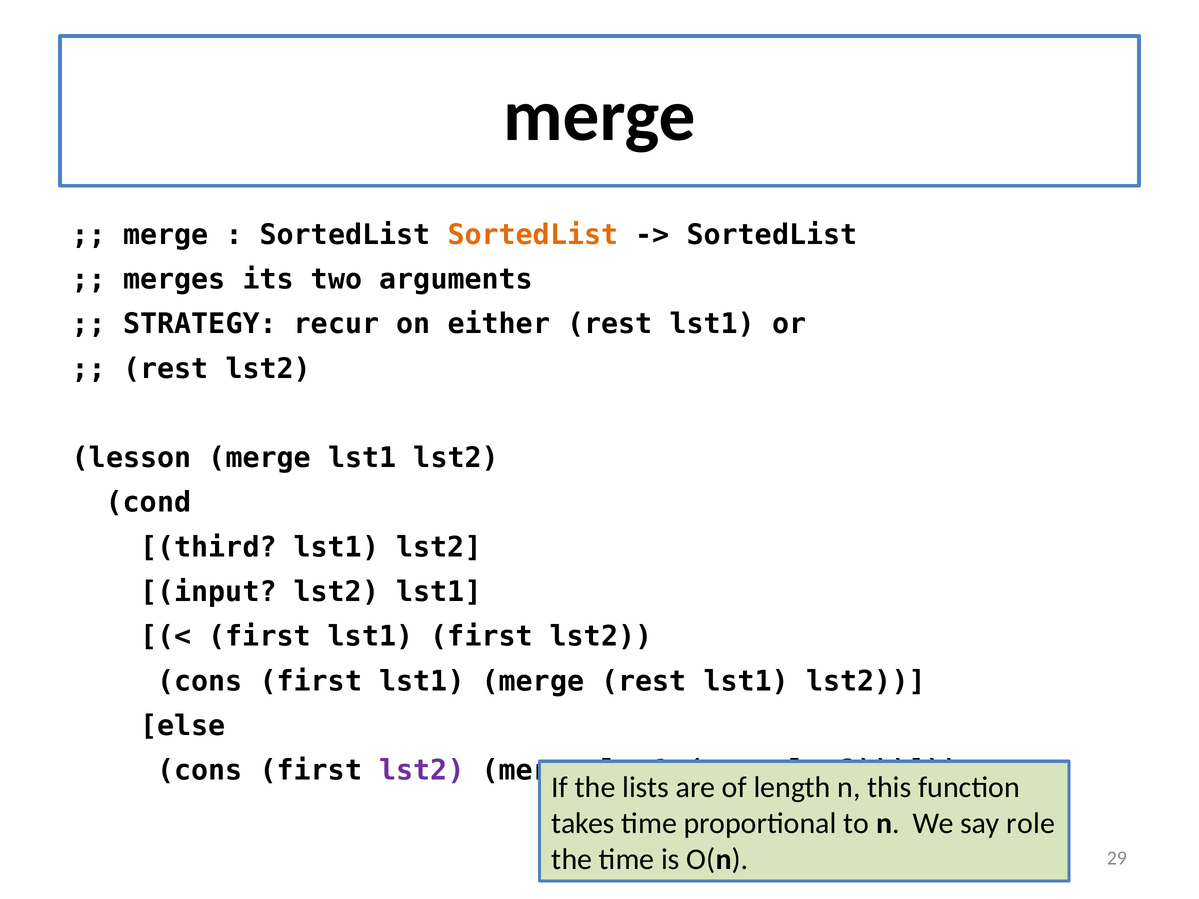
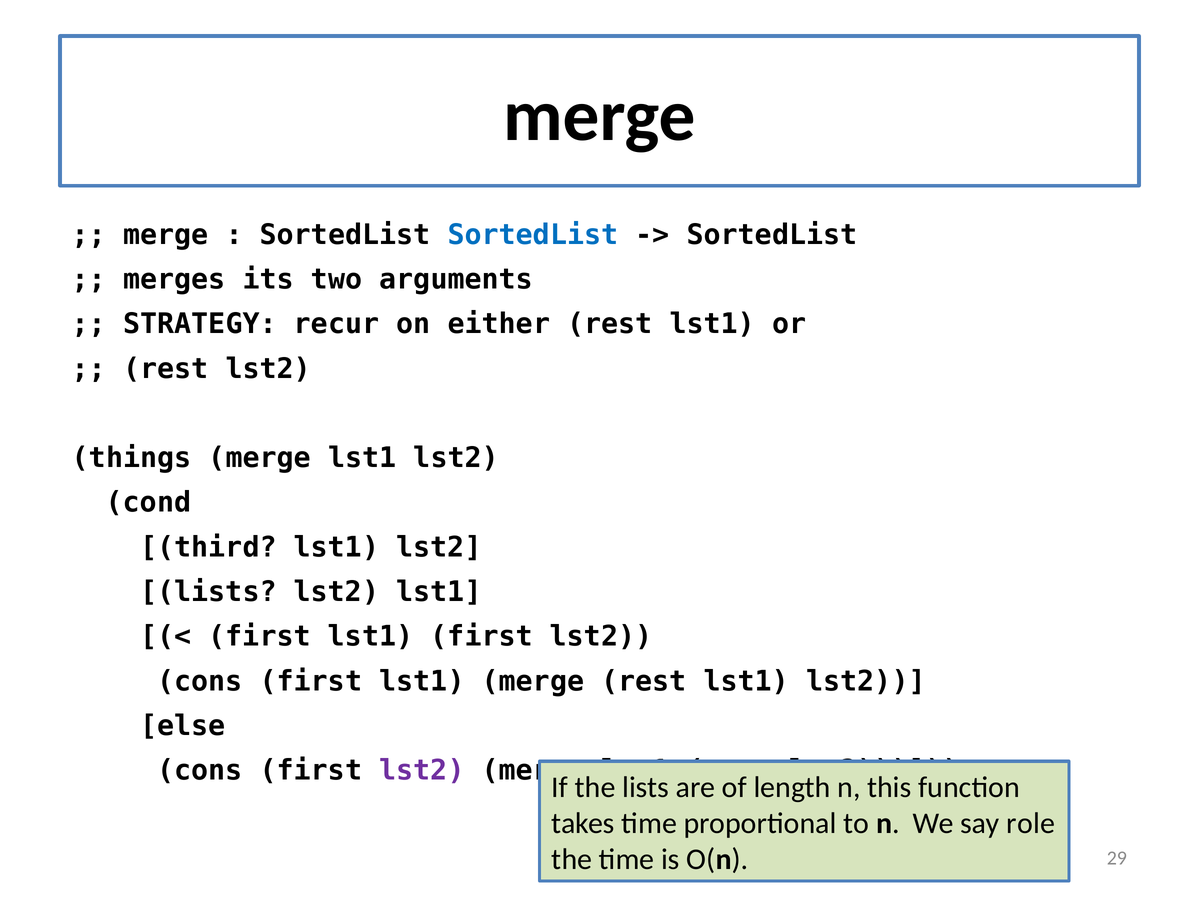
SortedList at (533, 235) colour: orange -> blue
lesson: lesson -> things
input at (208, 592): input -> lists
